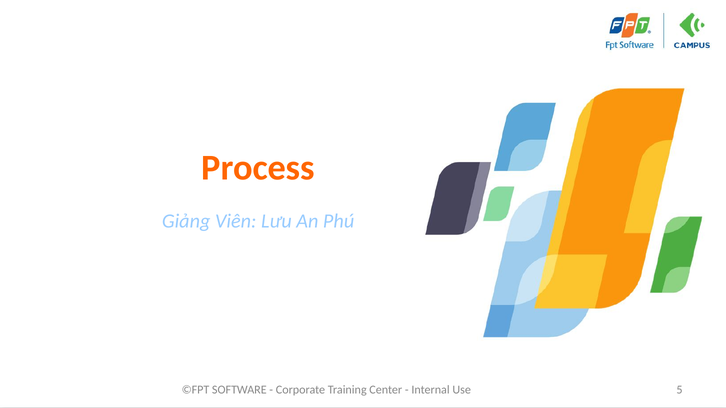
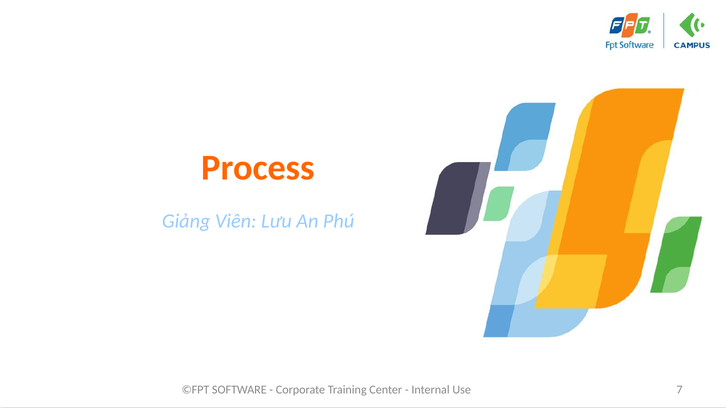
5: 5 -> 7
